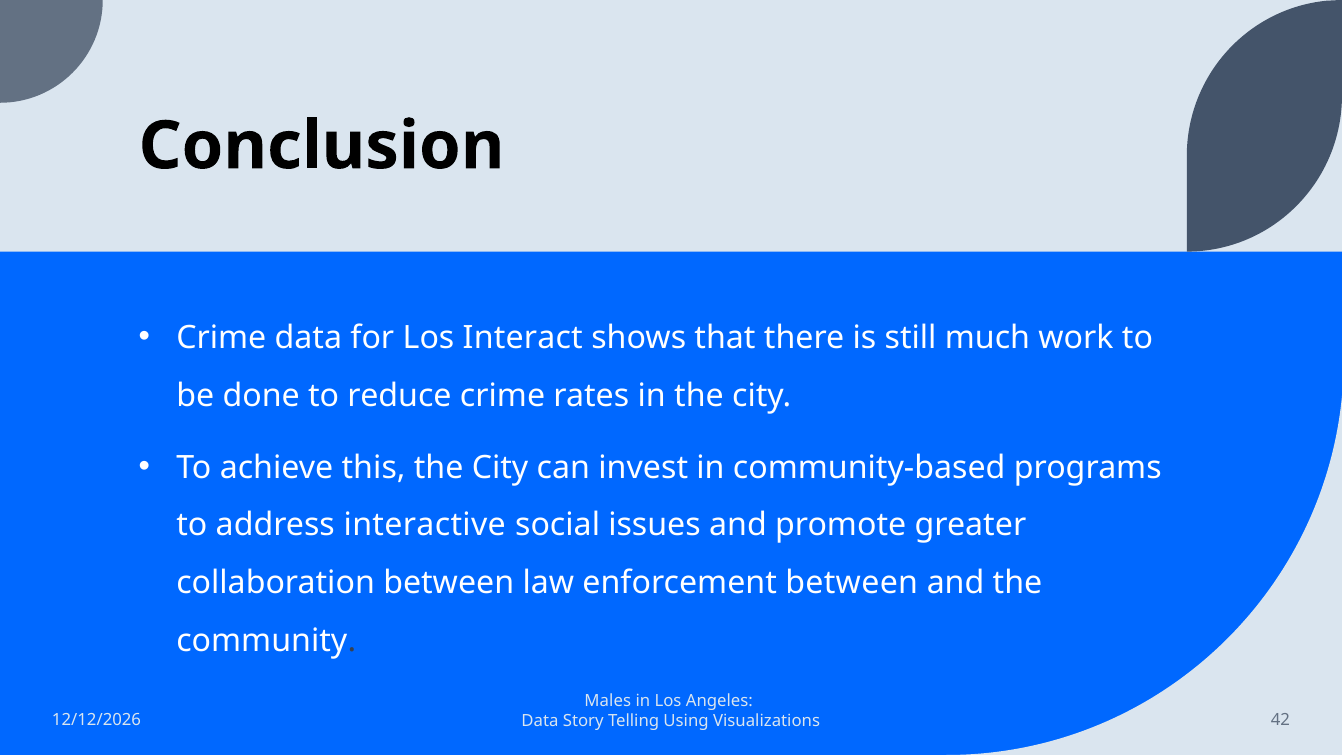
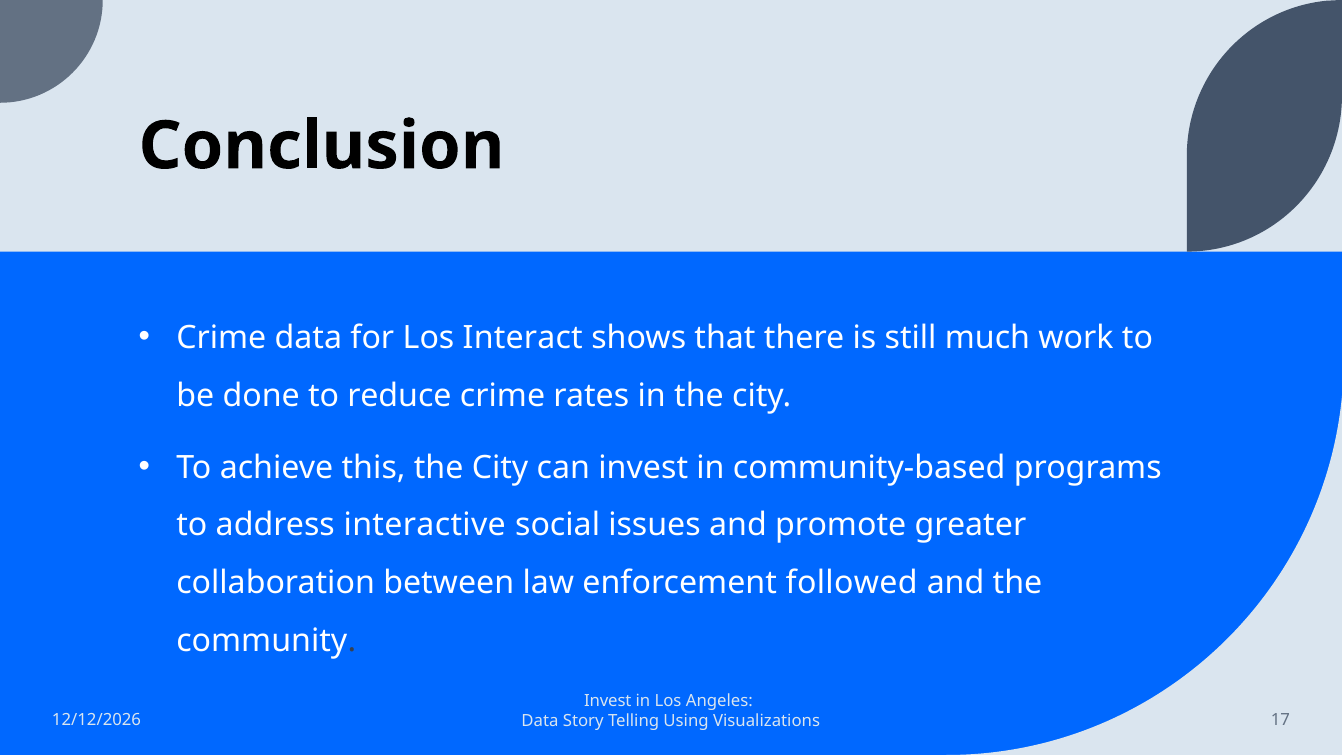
enforcement between: between -> followed
Males at (608, 701): Males -> Invest
42: 42 -> 17
